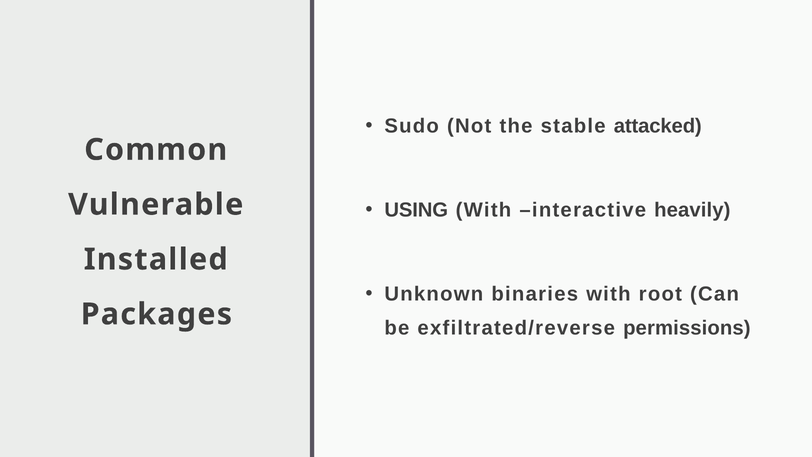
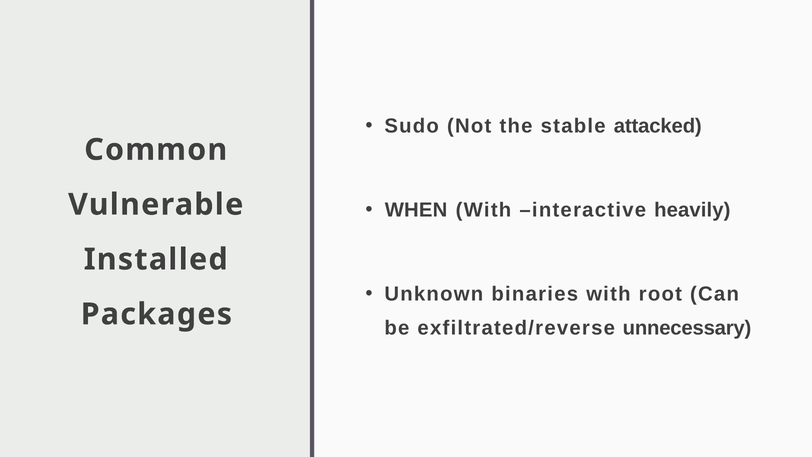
USING: USING -> WHEN
permissions: permissions -> unnecessary
